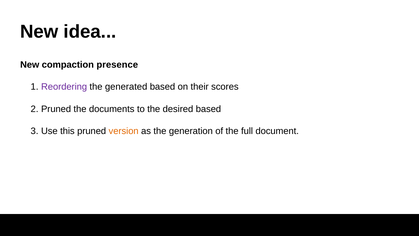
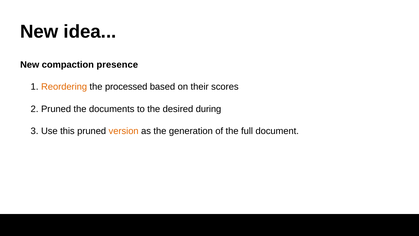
Reordering colour: purple -> orange
generated: generated -> processed
desired based: based -> during
